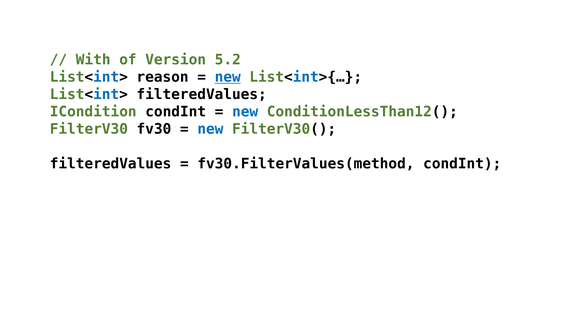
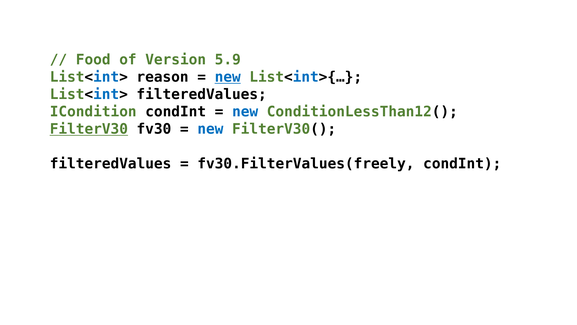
With: With -> Food
5.2: 5.2 -> 5.9
FilterV30 underline: none -> present
fv30.FilterValues(method: fv30.FilterValues(method -> fv30.FilterValues(freely
